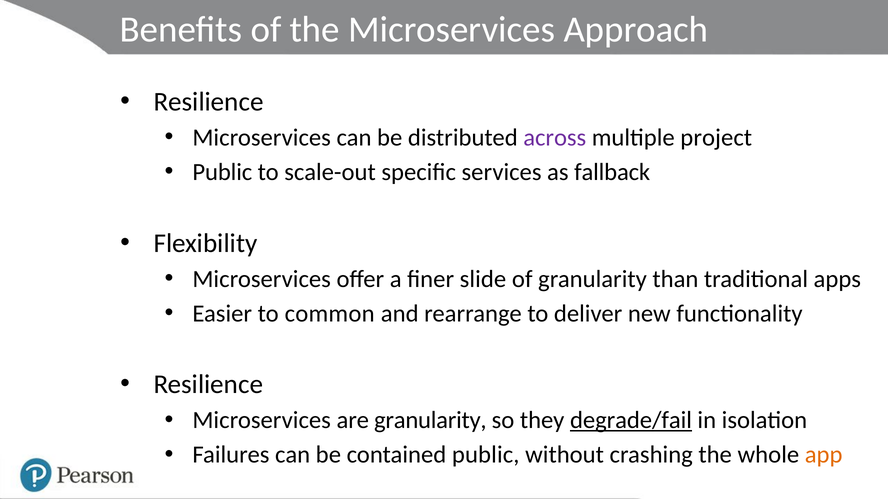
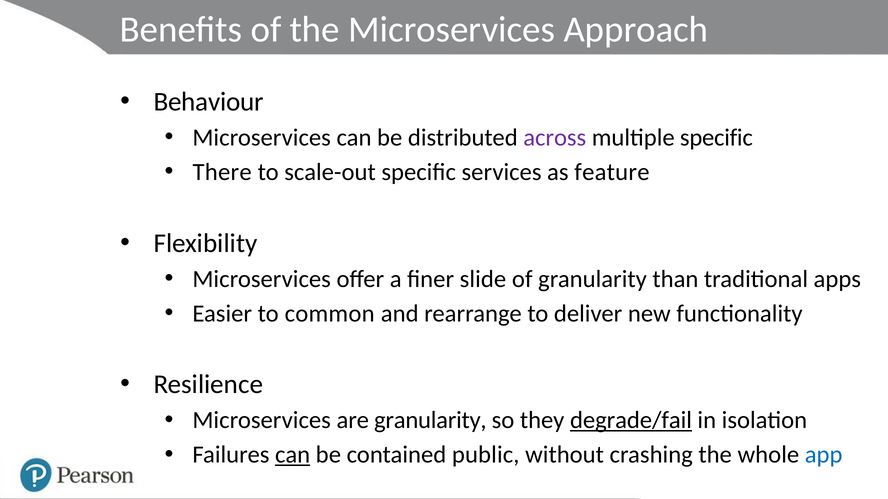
Resilience at (209, 102): Resilience -> Behaviour
multiple project: project -> specific
Public at (222, 172): Public -> There
fallback: fallback -> feature
can at (293, 455) underline: none -> present
app colour: orange -> blue
